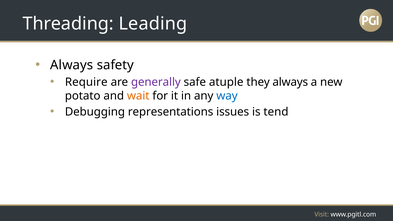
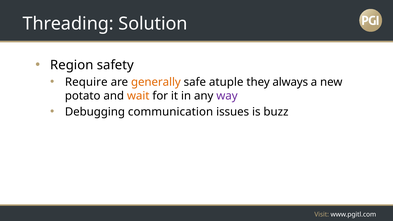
Leading: Leading -> Solution
Always at (72, 65): Always -> Region
generally colour: purple -> orange
way colour: blue -> purple
representations: representations -> communication
tend: tend -> buzz
